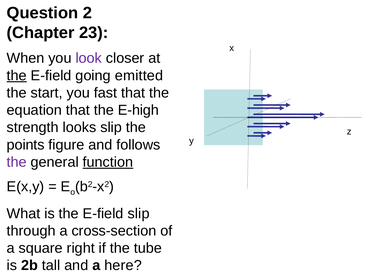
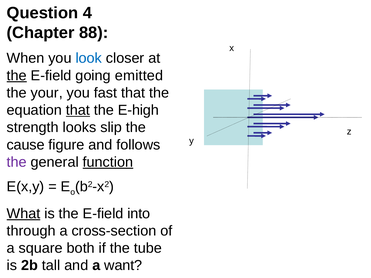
2: 2 -> 4
23: 23 -> 88
look colour: purple -> blue
start: start -> your
that at (78, 110) underline: none -> present
points: points -> cause
What underline: none -> present
E-field slip: slip -> into
right: right -> both
here: here -> want
